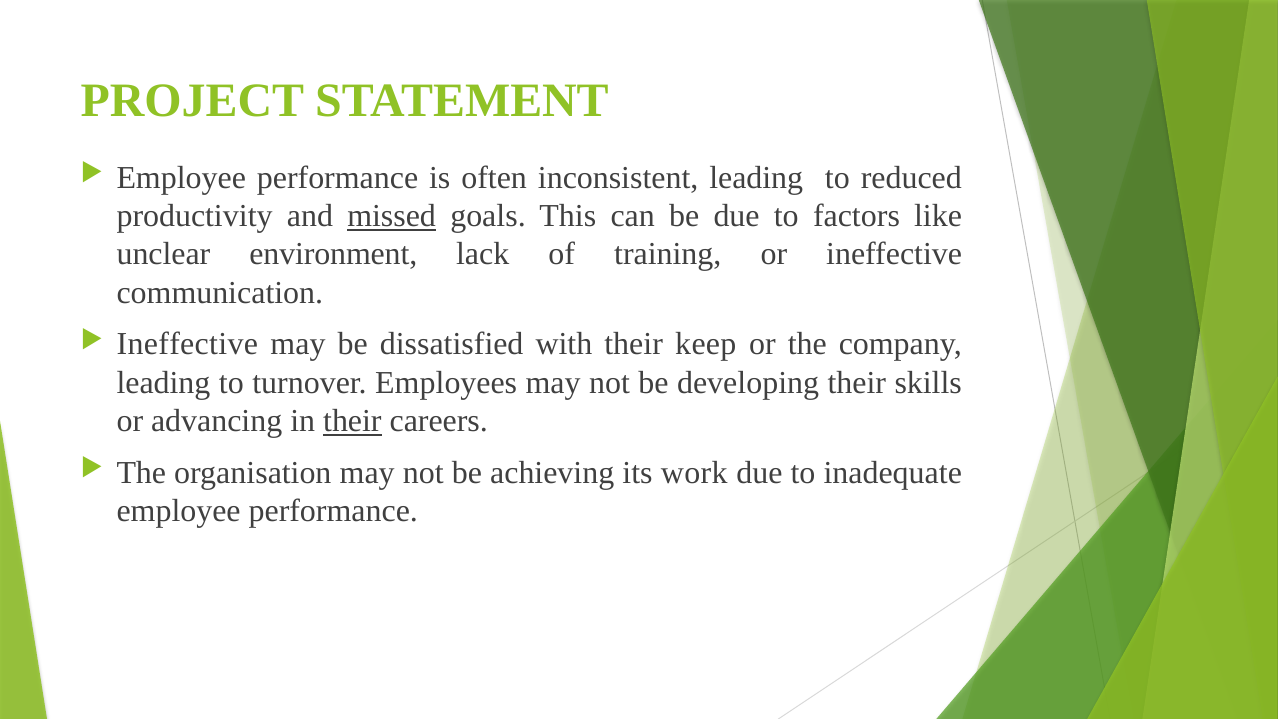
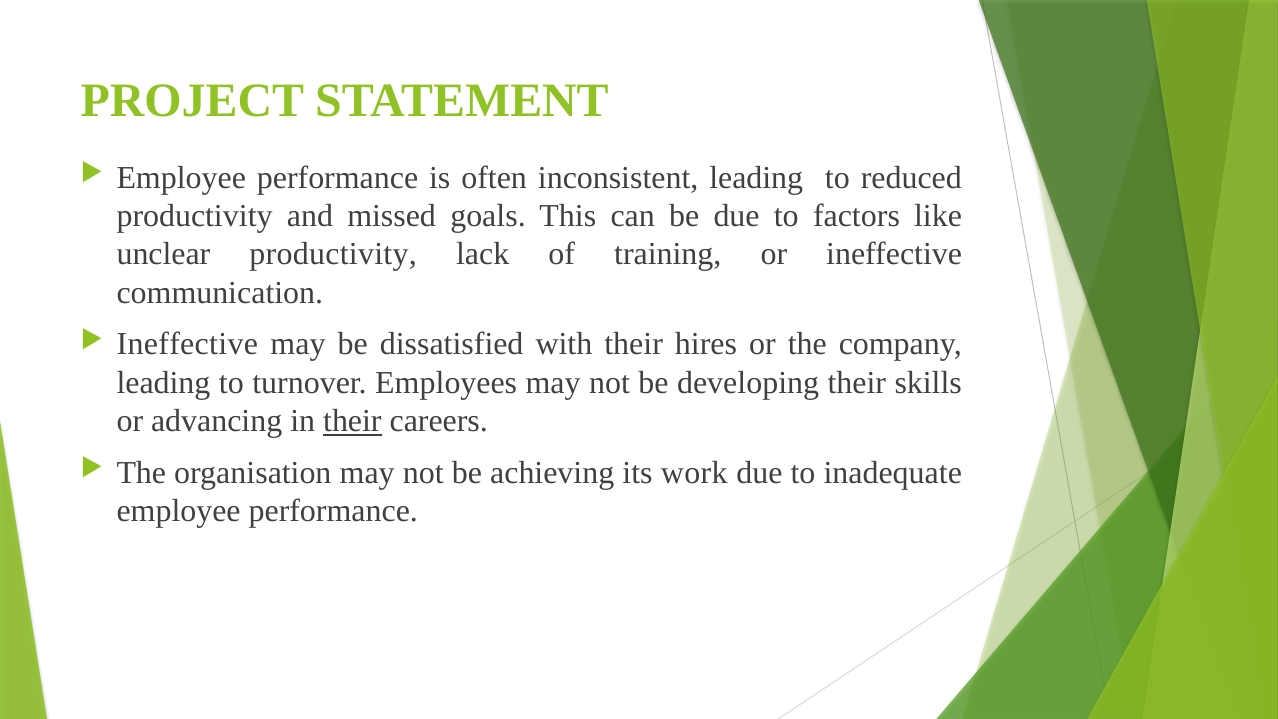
missed underline: present -> none
unclear environment: environment -> productivity
keep: keep -> hires
